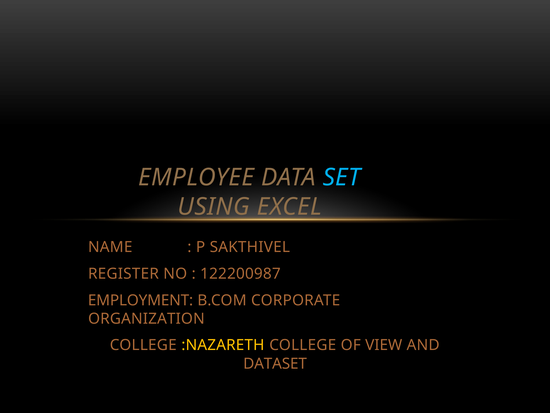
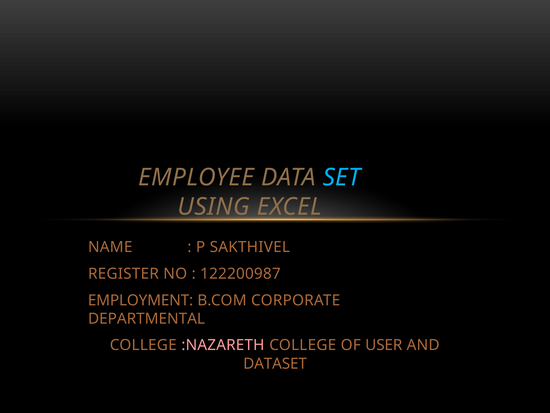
ORGANIZATION: ORGANIZATION -> DEPARTMENTAL
:NAZARETH colour: yellow -> pink
VIEW: VIEW -> USER
